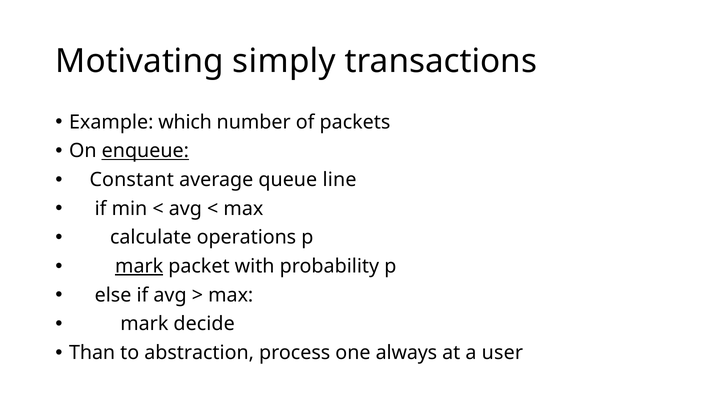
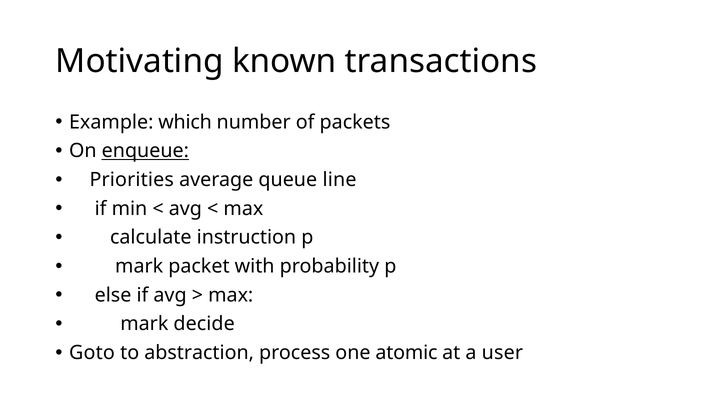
simply: simply -> known
Constant: Constant -> Priorities
operations: operations -> instruction
mark at (139, 266) underline: present -> none
Than: Than -> Goto
always: always -> atomic
